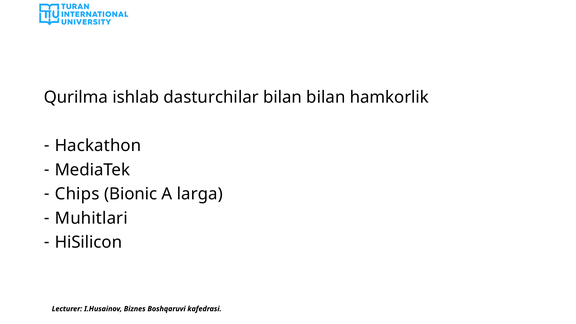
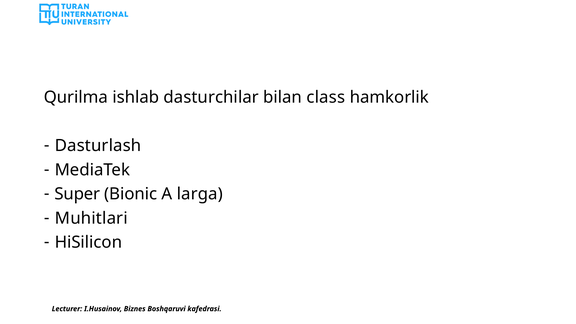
bilan bilan: bilan -> class
Hackathon: Hackathon -> Dasturlash
Chips: Chips -> Super
